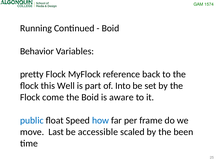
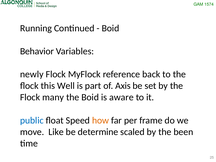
pretty: pretty -> newly
Into: Into -> Axis
come: come -> many
how colour: blue -> orange
Last: Last -> Like
accessible: accessible -> determine
